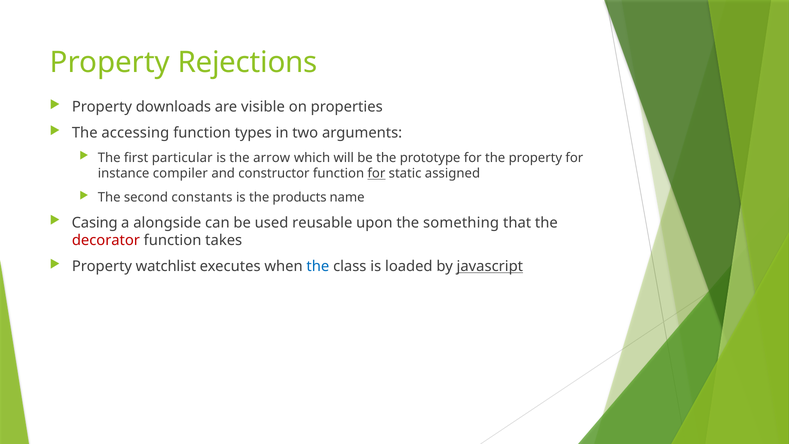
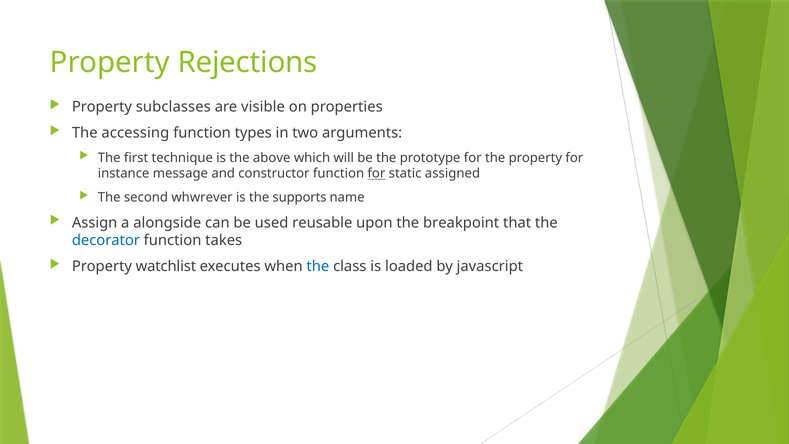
downloads: downloads -> subclasses
particular: particular -> technique
arrow: arrow -> above
compiler: compiler -> message
constants: constants -> whwrever
products: products -> supports
Casing: Casing -> Assign
something: something -> breakpoint
decorator colour: red -> blue
javascript underline: present -> none
